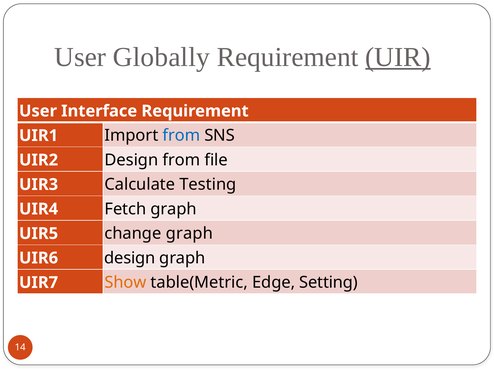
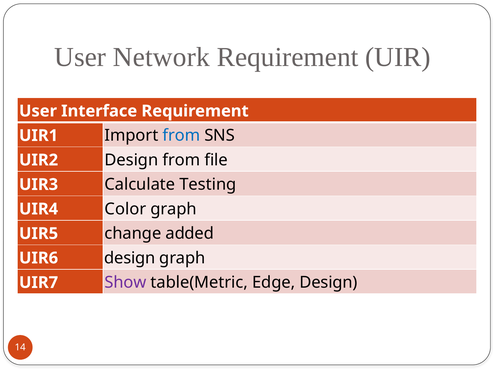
Globally: Globally -> Network
UIR underline: present -> none
Fetch: Fetch -> Color
change graph: graph -> added
Show colour: orange -> purple
Edge Setting: Setting -> Design
